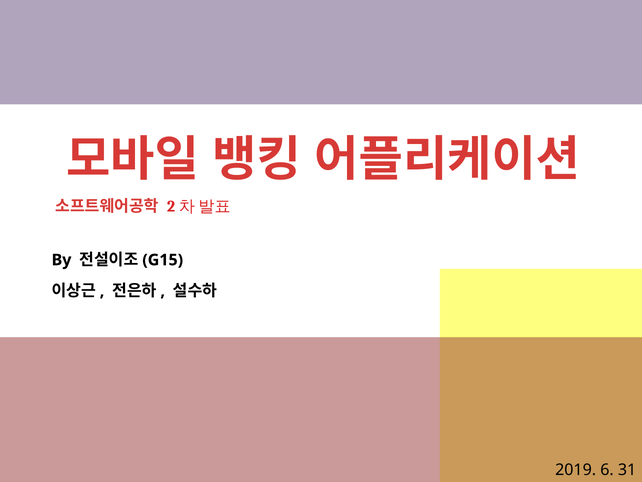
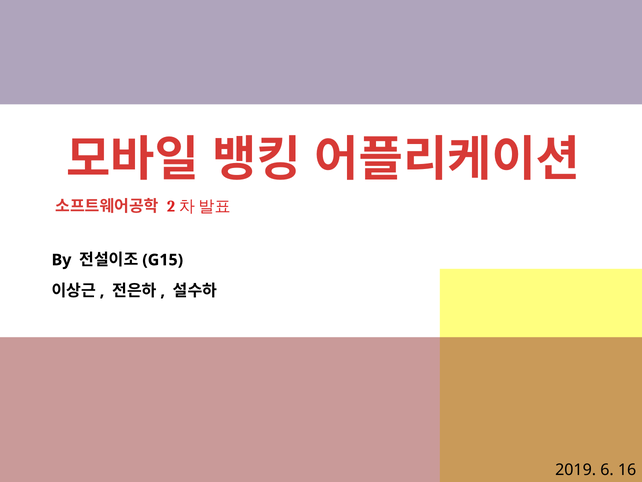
31: 31 -> 16
